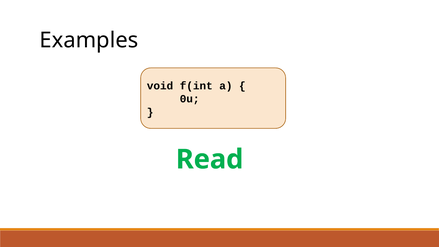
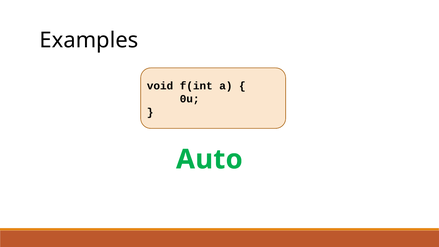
Read: Read -> Auto
